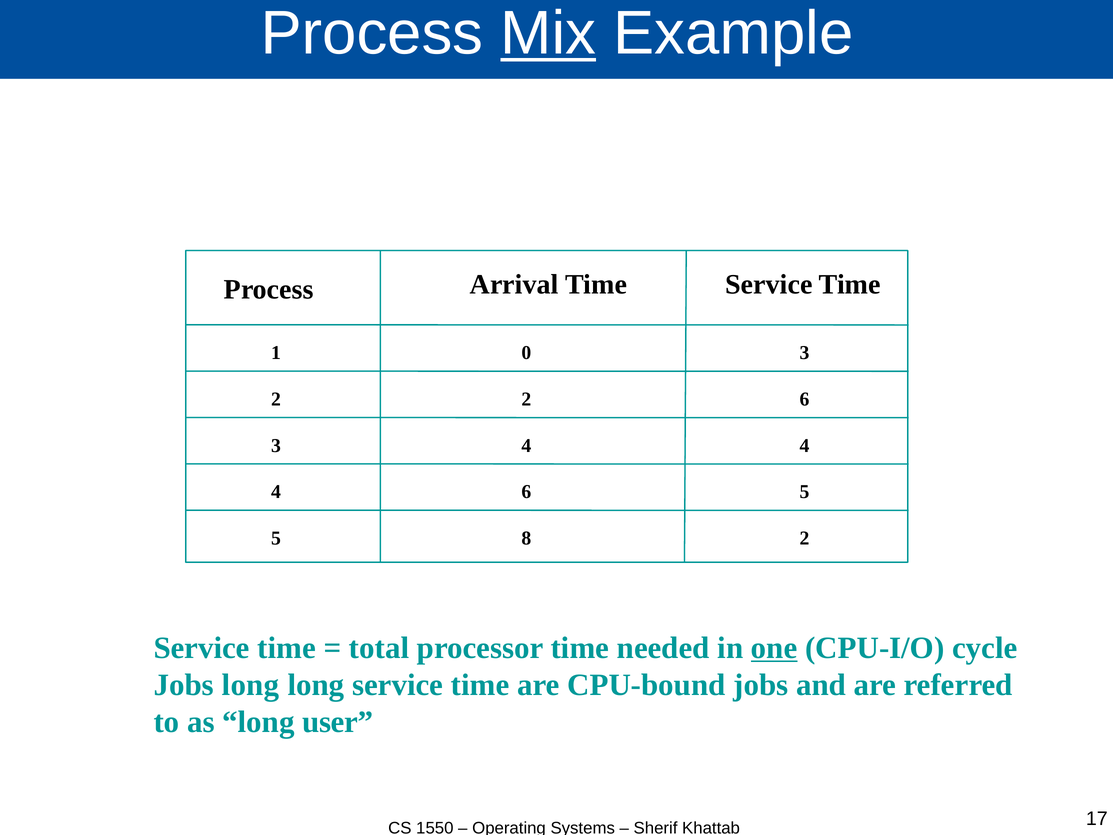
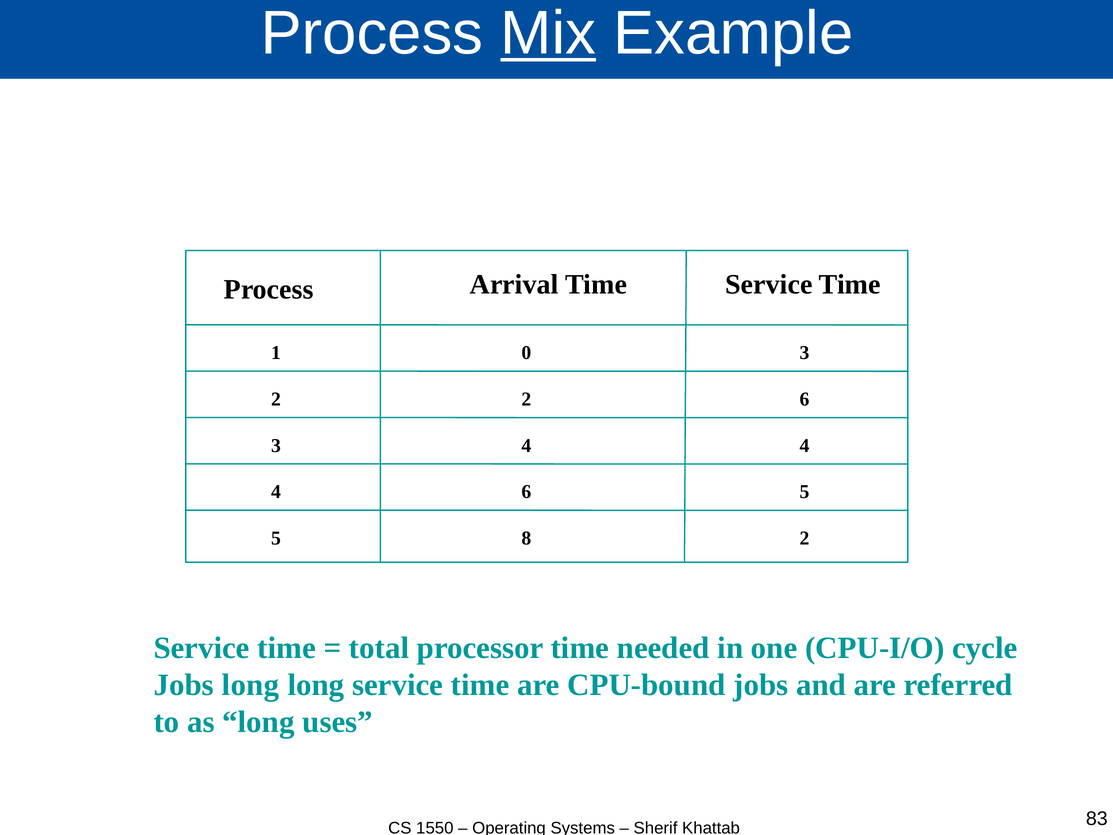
one underline: present -> none
user: user -> uses
17: 17 -> 83
